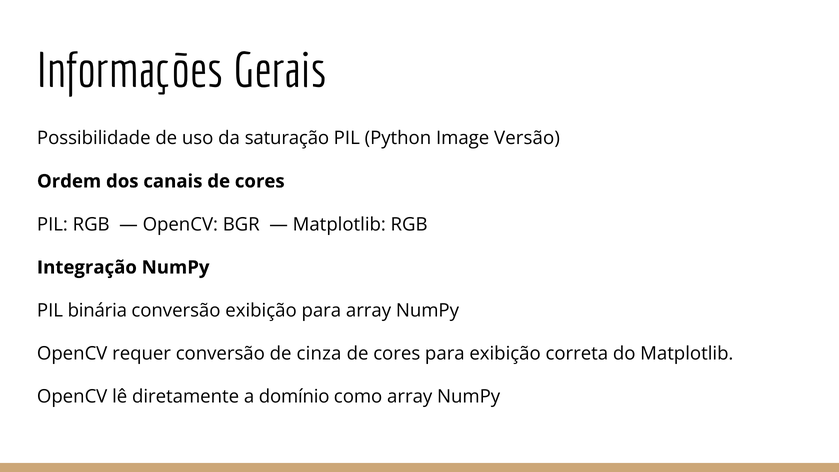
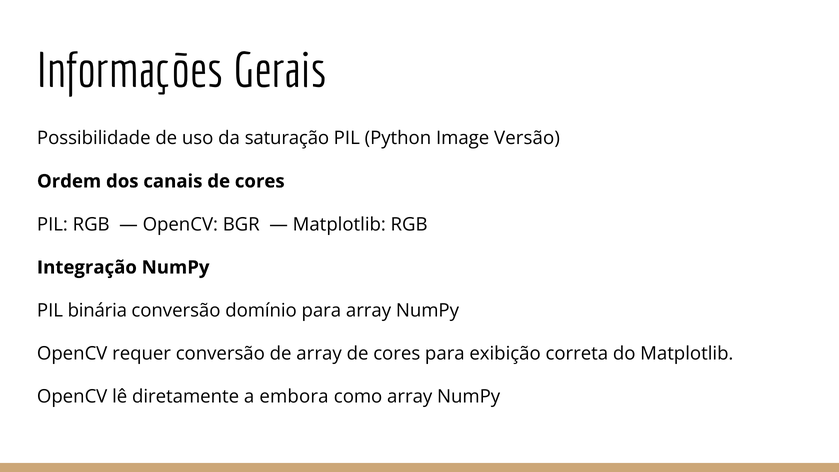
conversão exibição: exibição -> domínio
de cinza: cinza -> array
domínio: domínio -> embora
